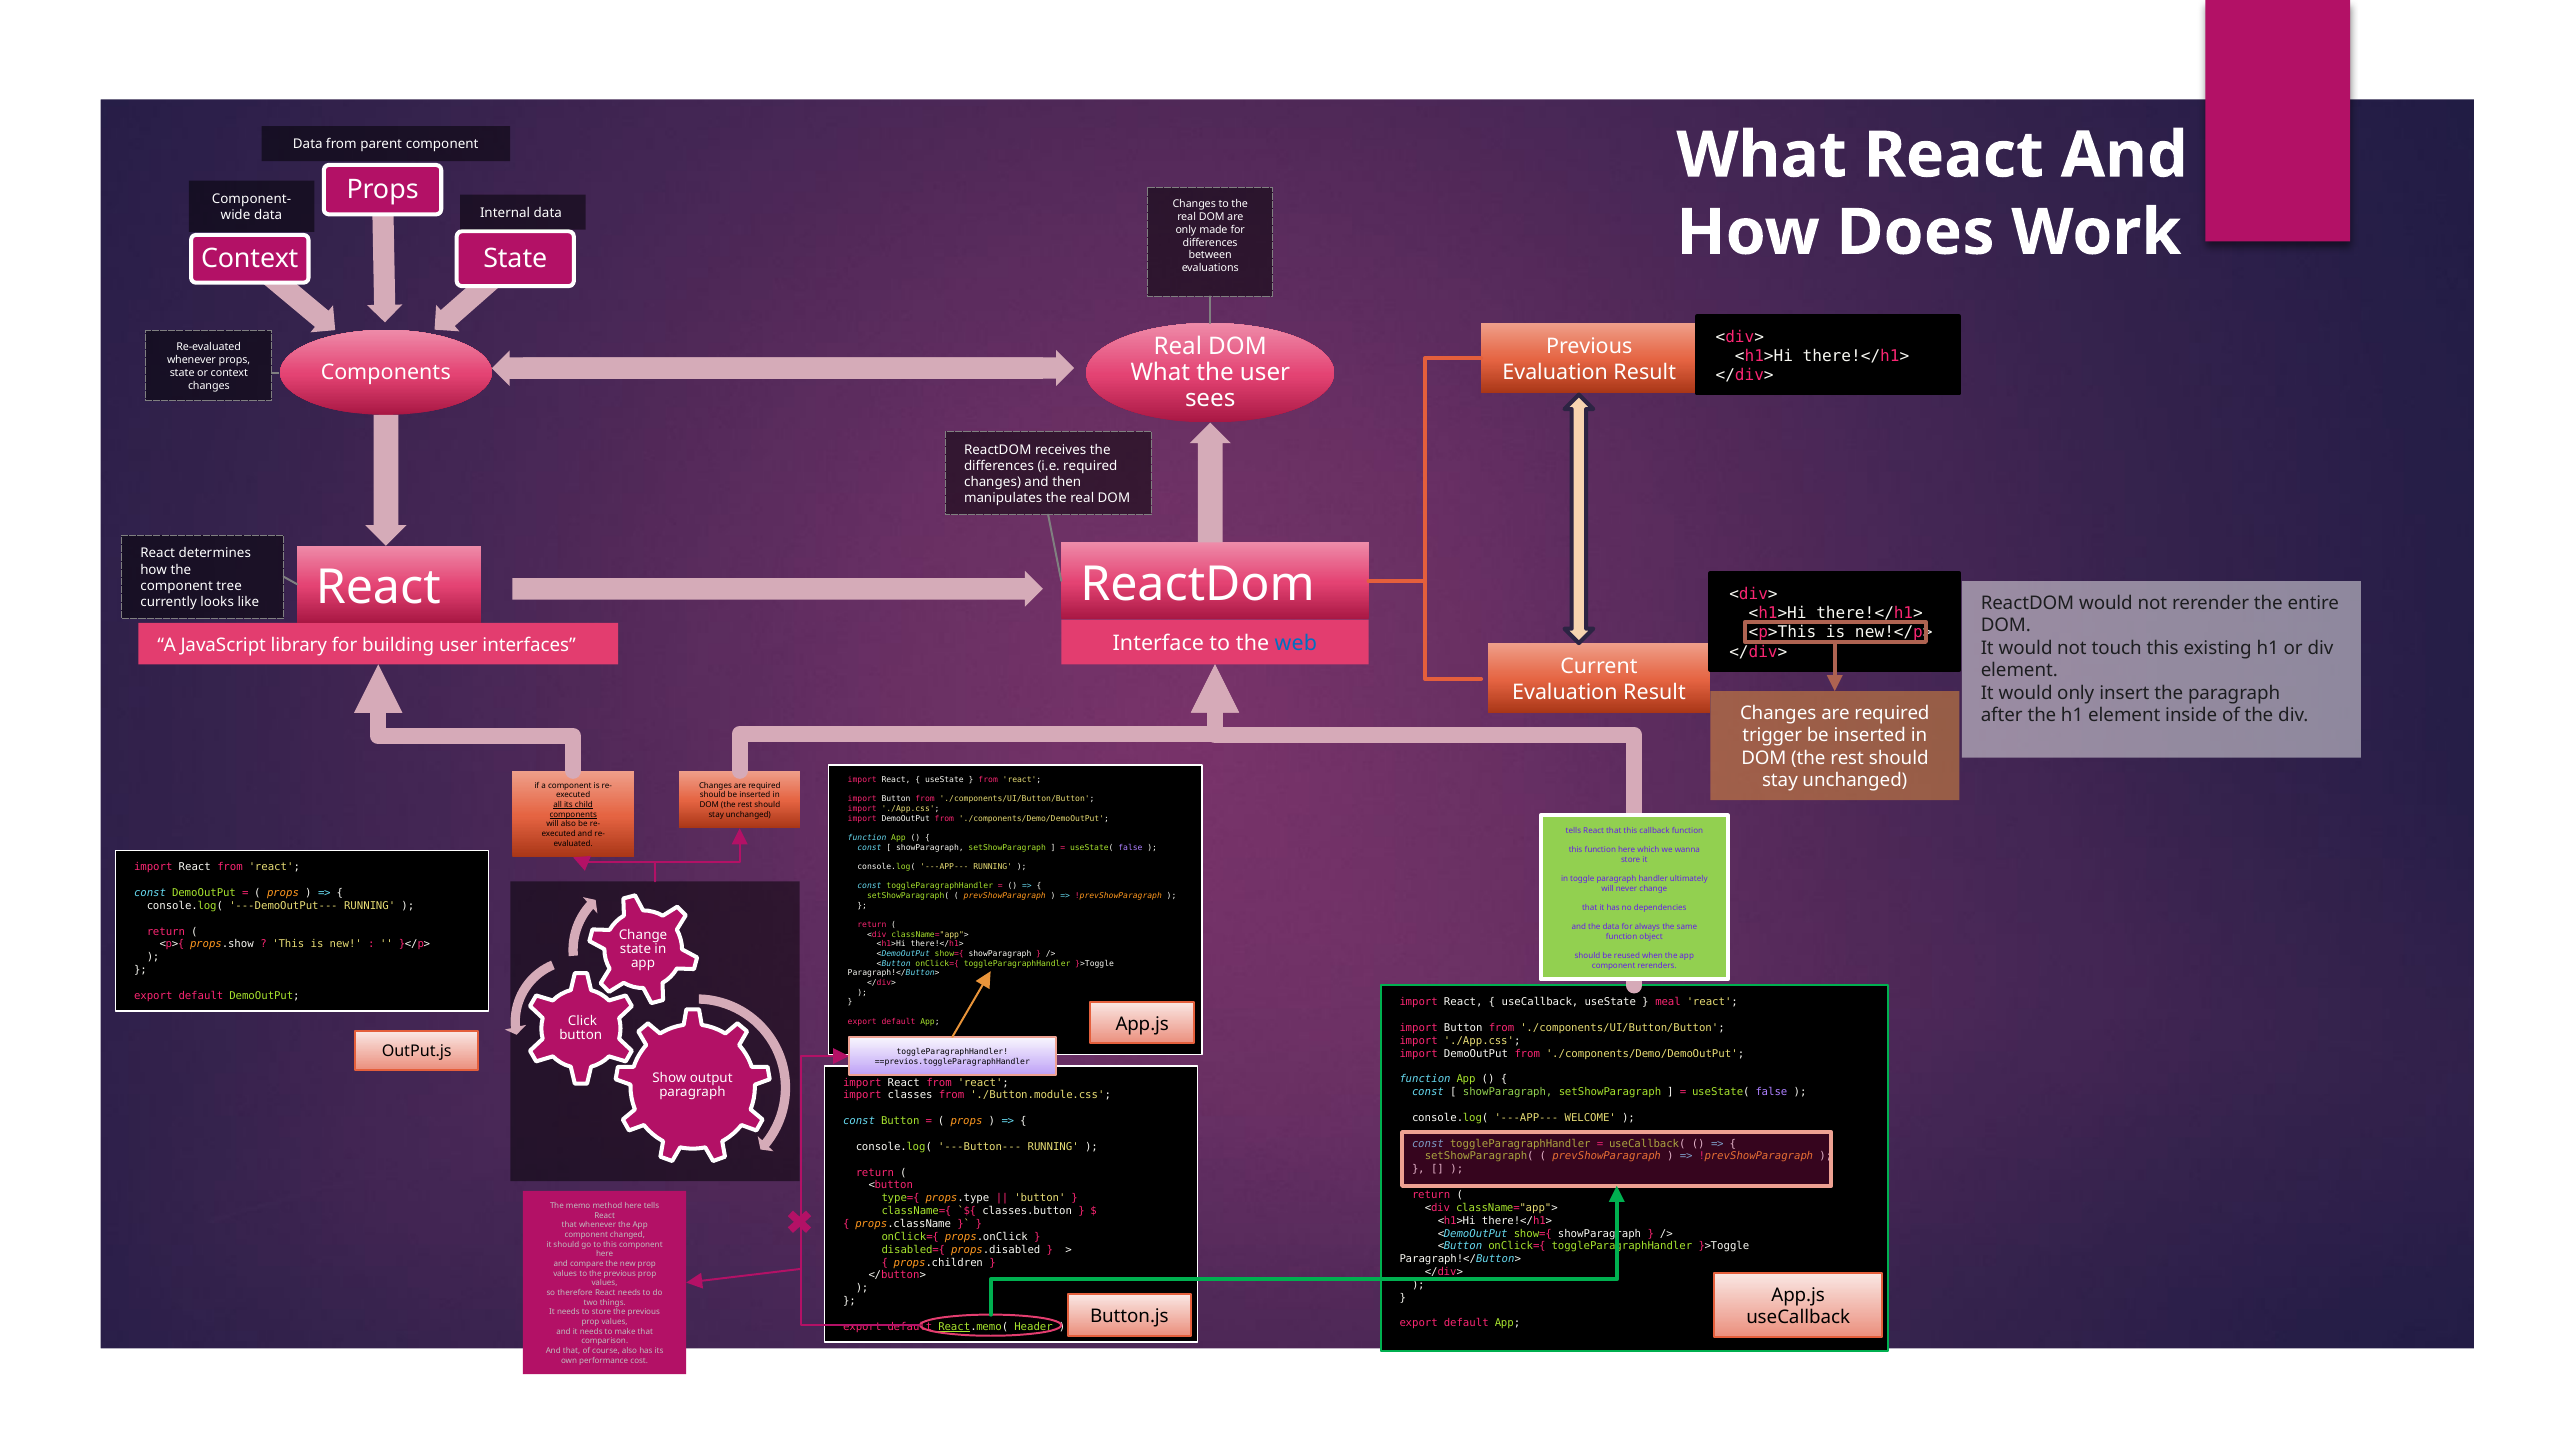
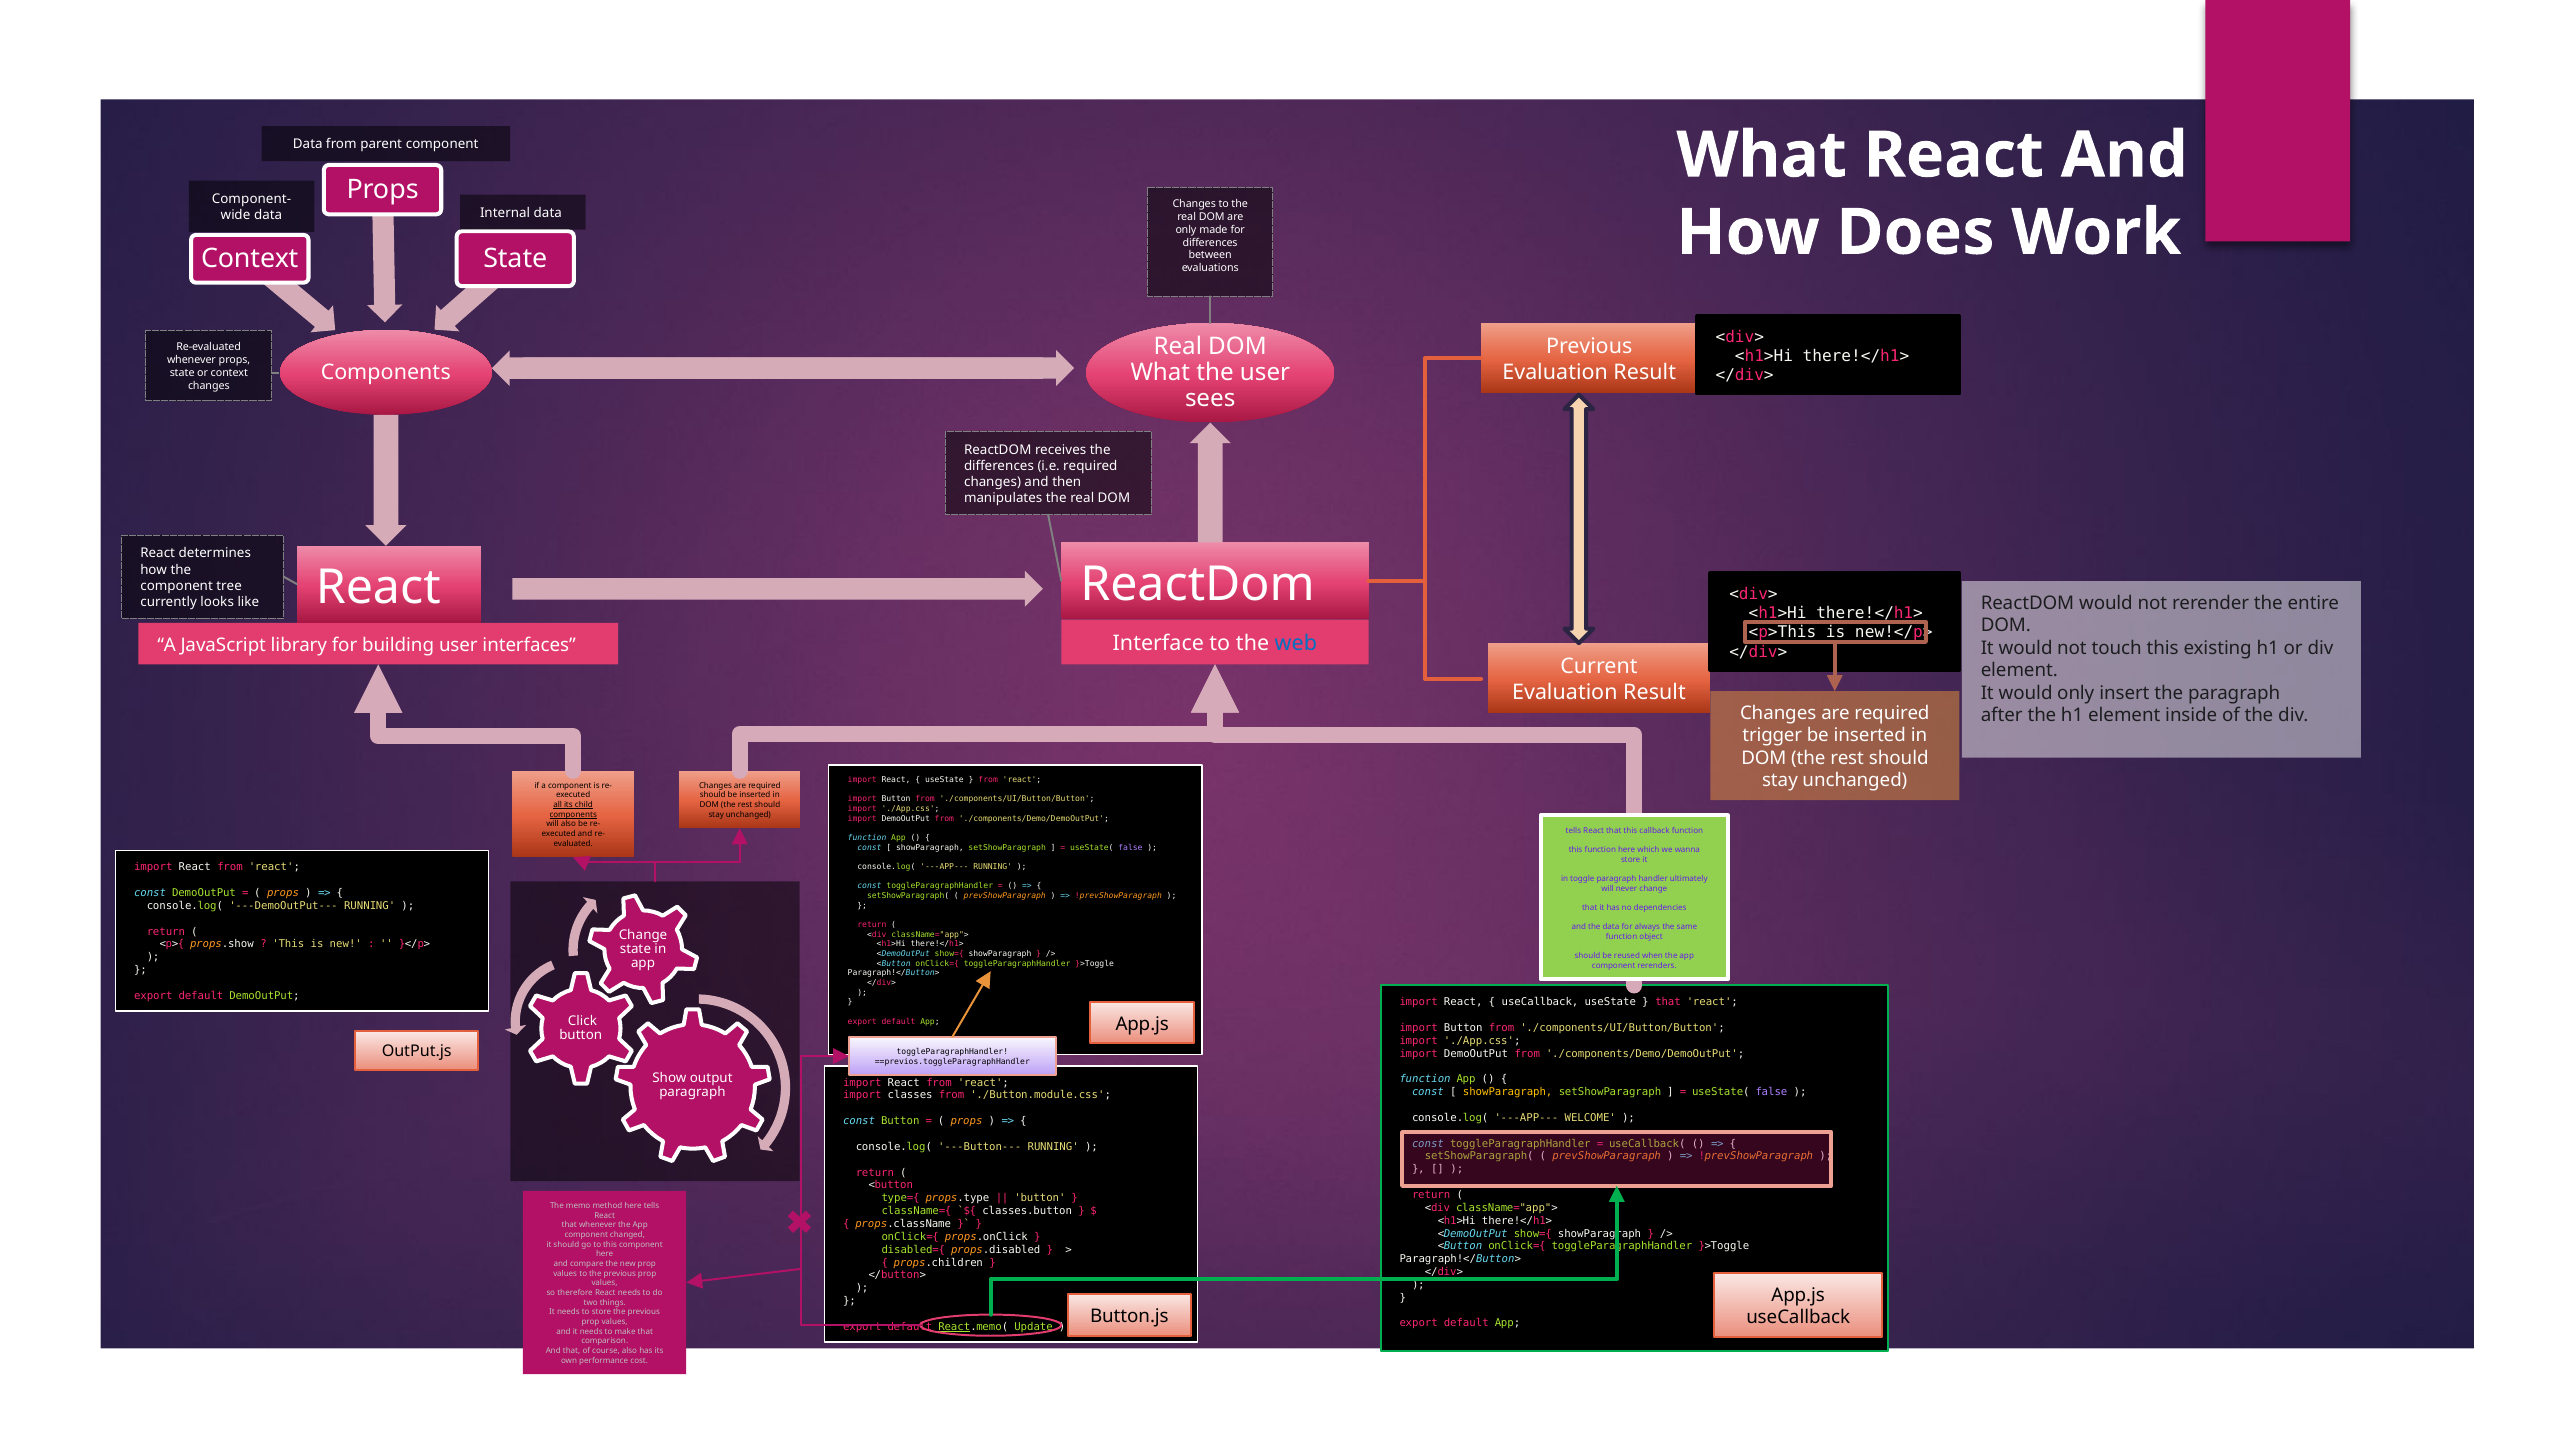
meal at (1668, 1002): meal -> that
showParagraph at (1508, 1092) colour: light green -> yellow
Header: Header -> Update
